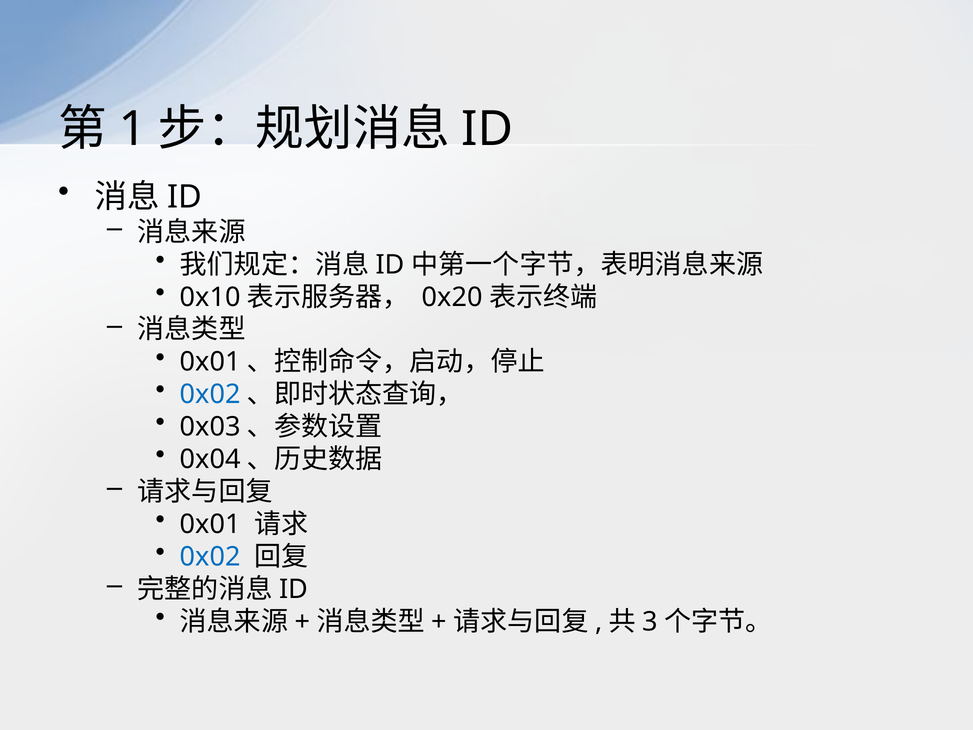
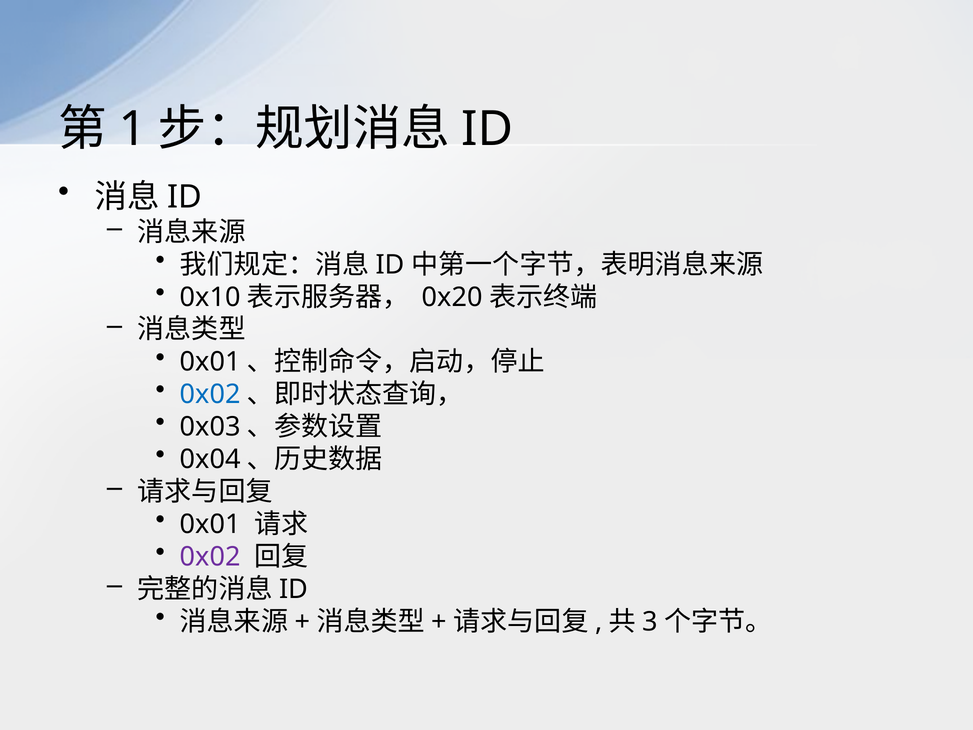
0x02 at (210, 557) colour: blue -> purple
